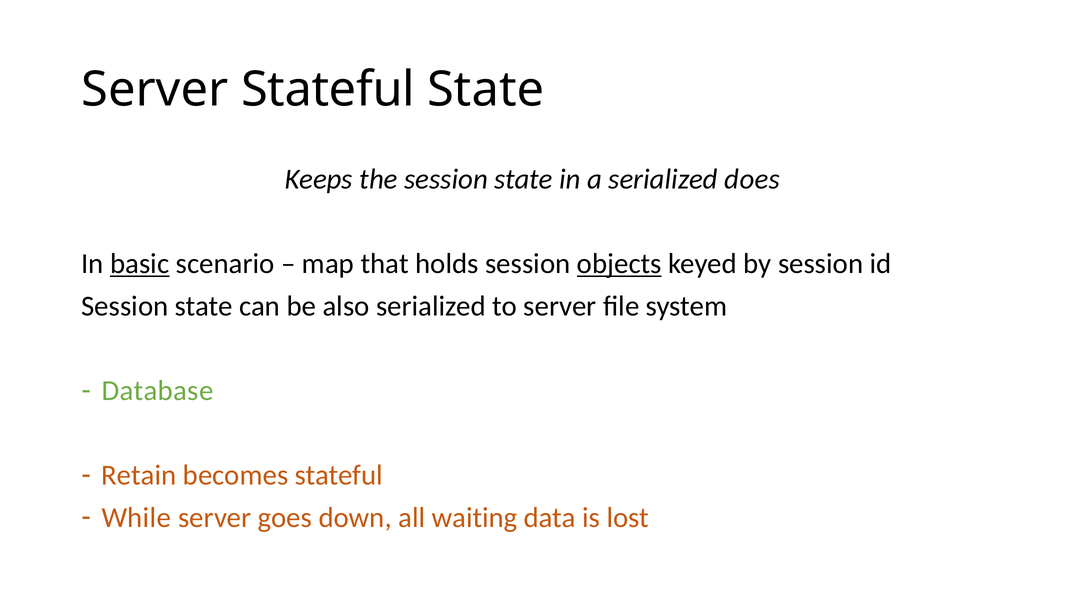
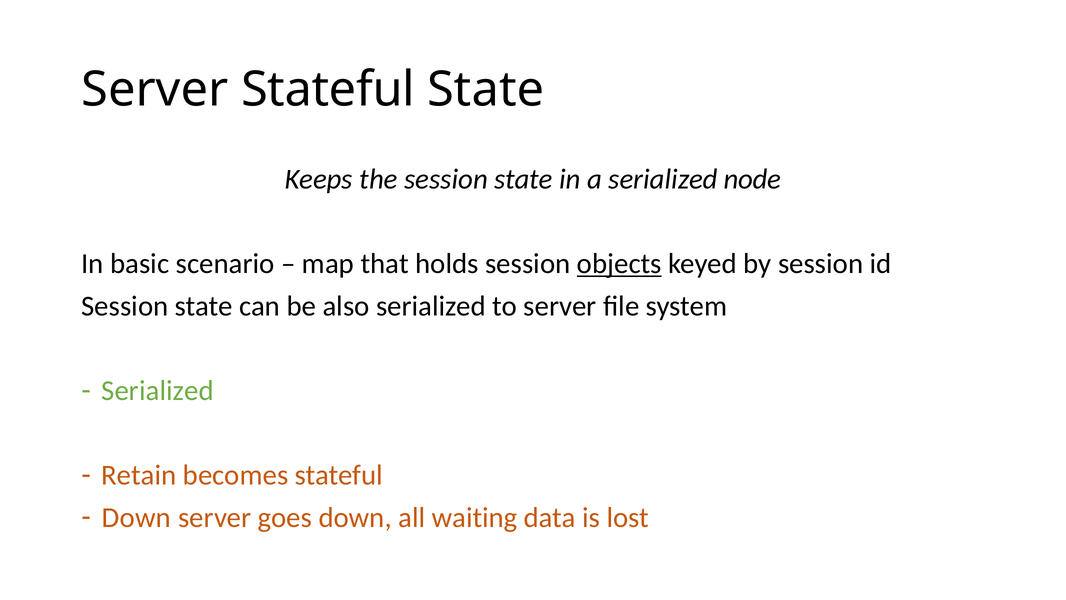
does: does -> node
basic underline: present -> none
Database at (158, 390): Database -> Serialized
While at (136, 517): While -> Down
